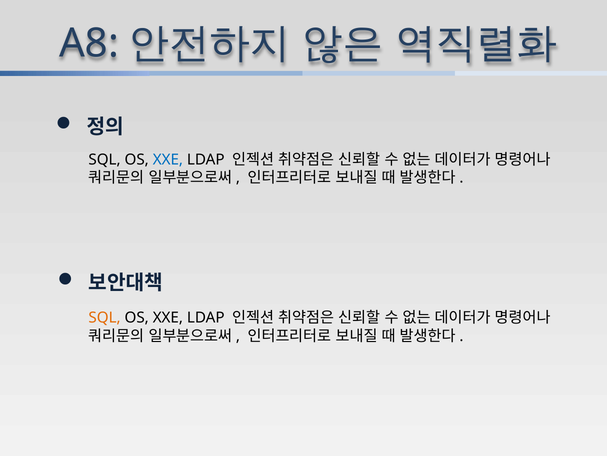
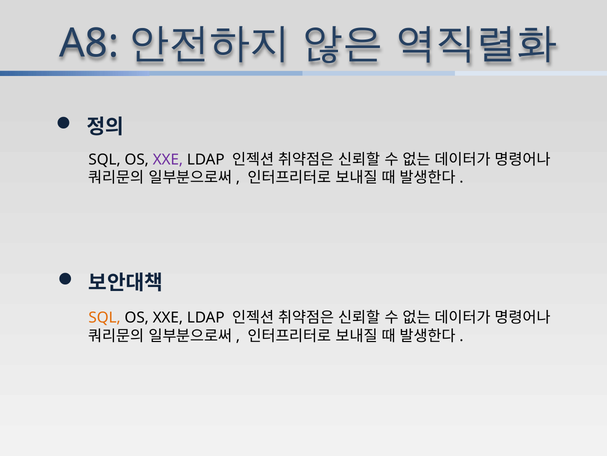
XXE at (168, 159) colour: blue -> purple
